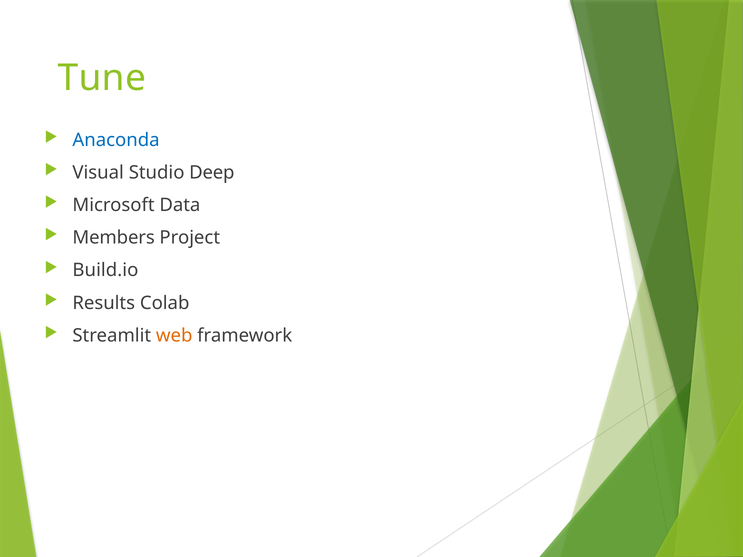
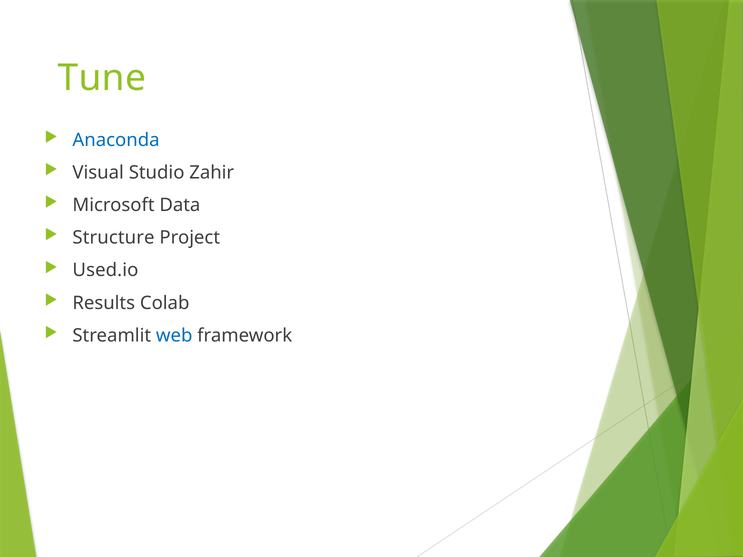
Deep: Deep -> Zahir
Members: Members -> Structure
Build.io: Build.io -> Used.io
web colour: orange -> blue
